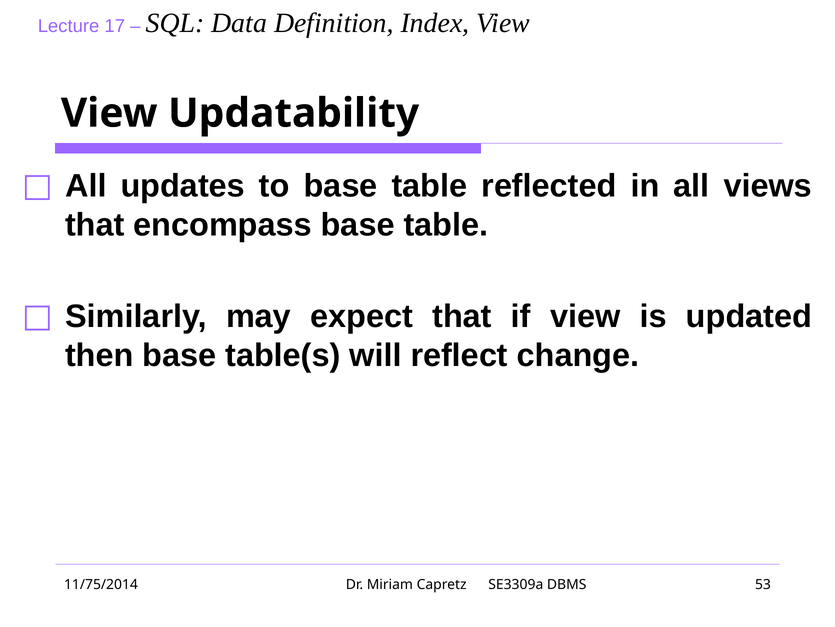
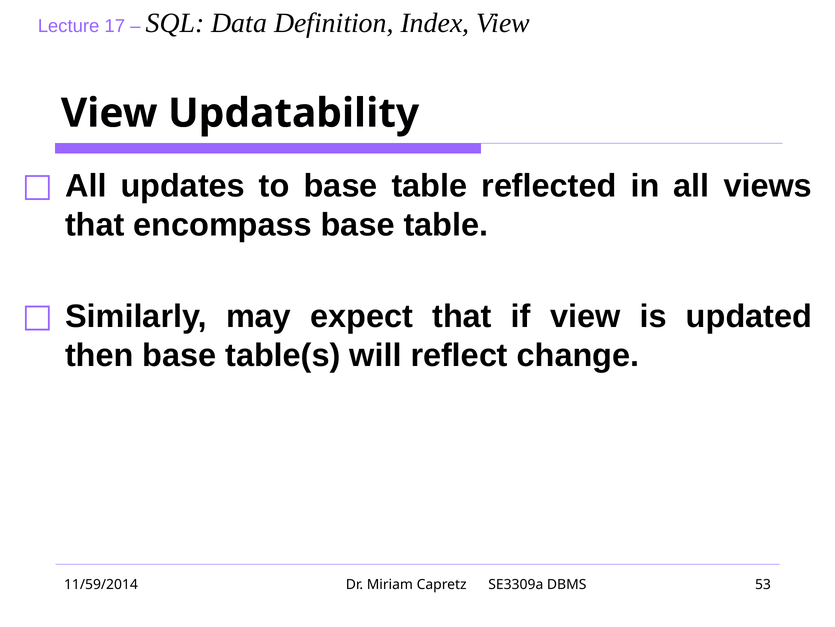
11/75/2014: 11/75/2014 -> 11/59/2014
